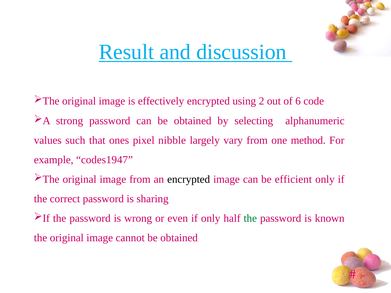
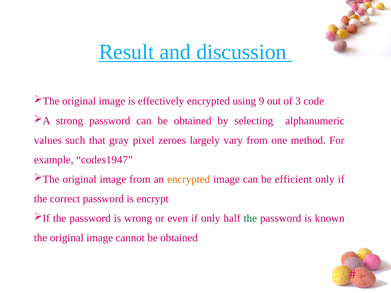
2: 2 -> 9
6: 6 -> 3
ones: ones -> gray
nibble: nibble -> zeroes
encrypted at (189, 179) colour: black -> orange
sharing: sharing -> encrypt
